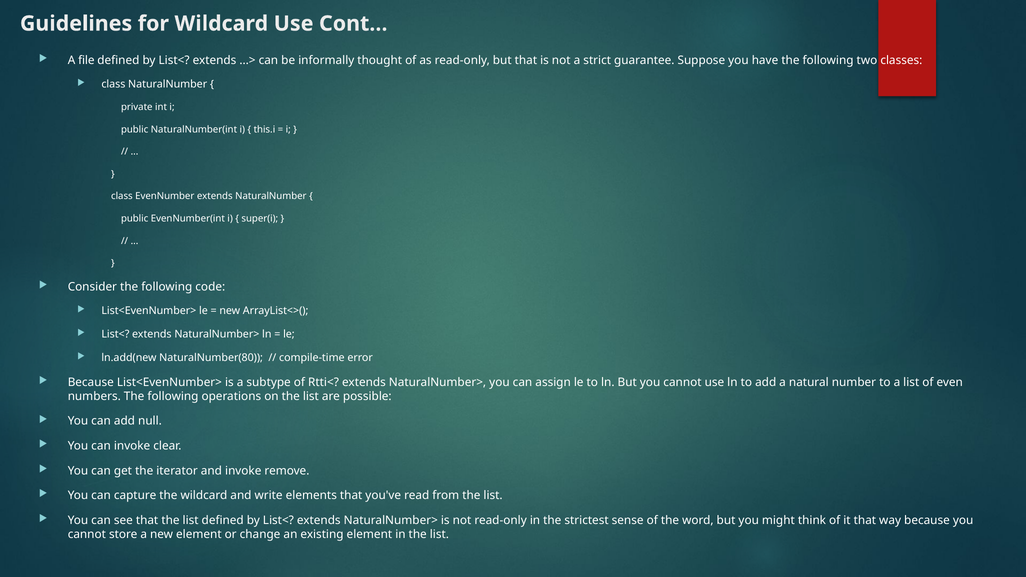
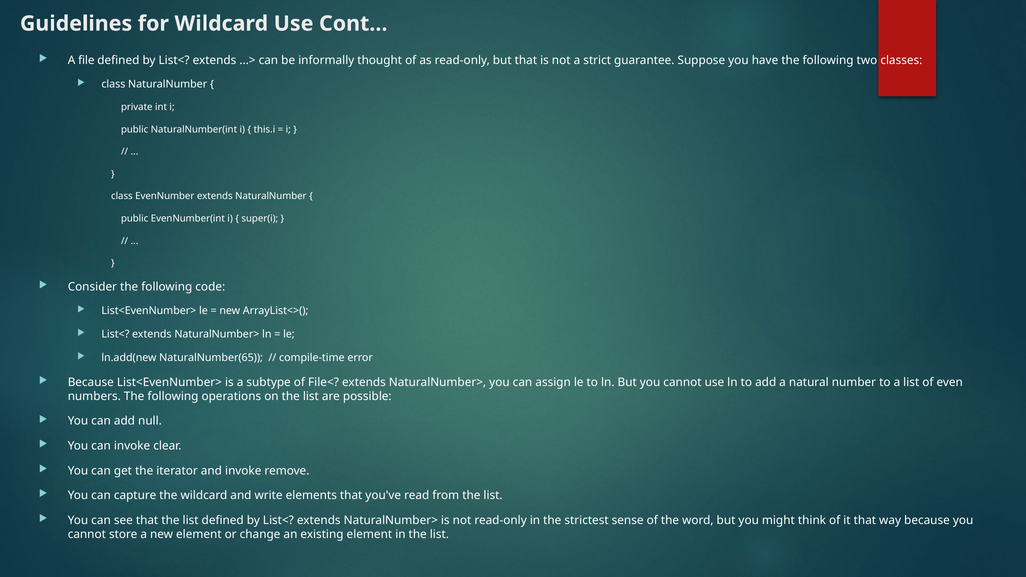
NaturalNumber(80: NaturalNumber(80 -> NaturalNumber(65
Rtti<: Rtti< -> File<
